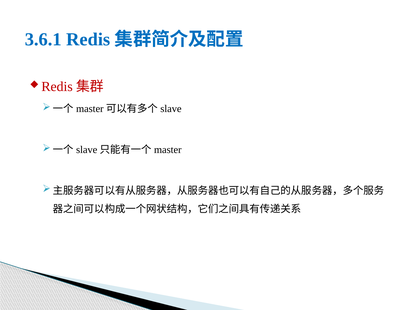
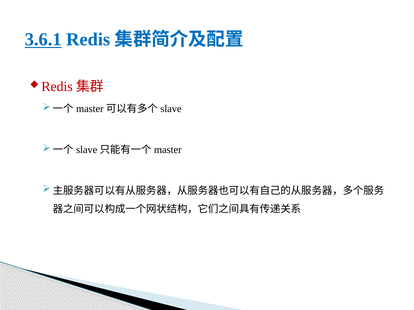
3.6.1 underline: none -> present
